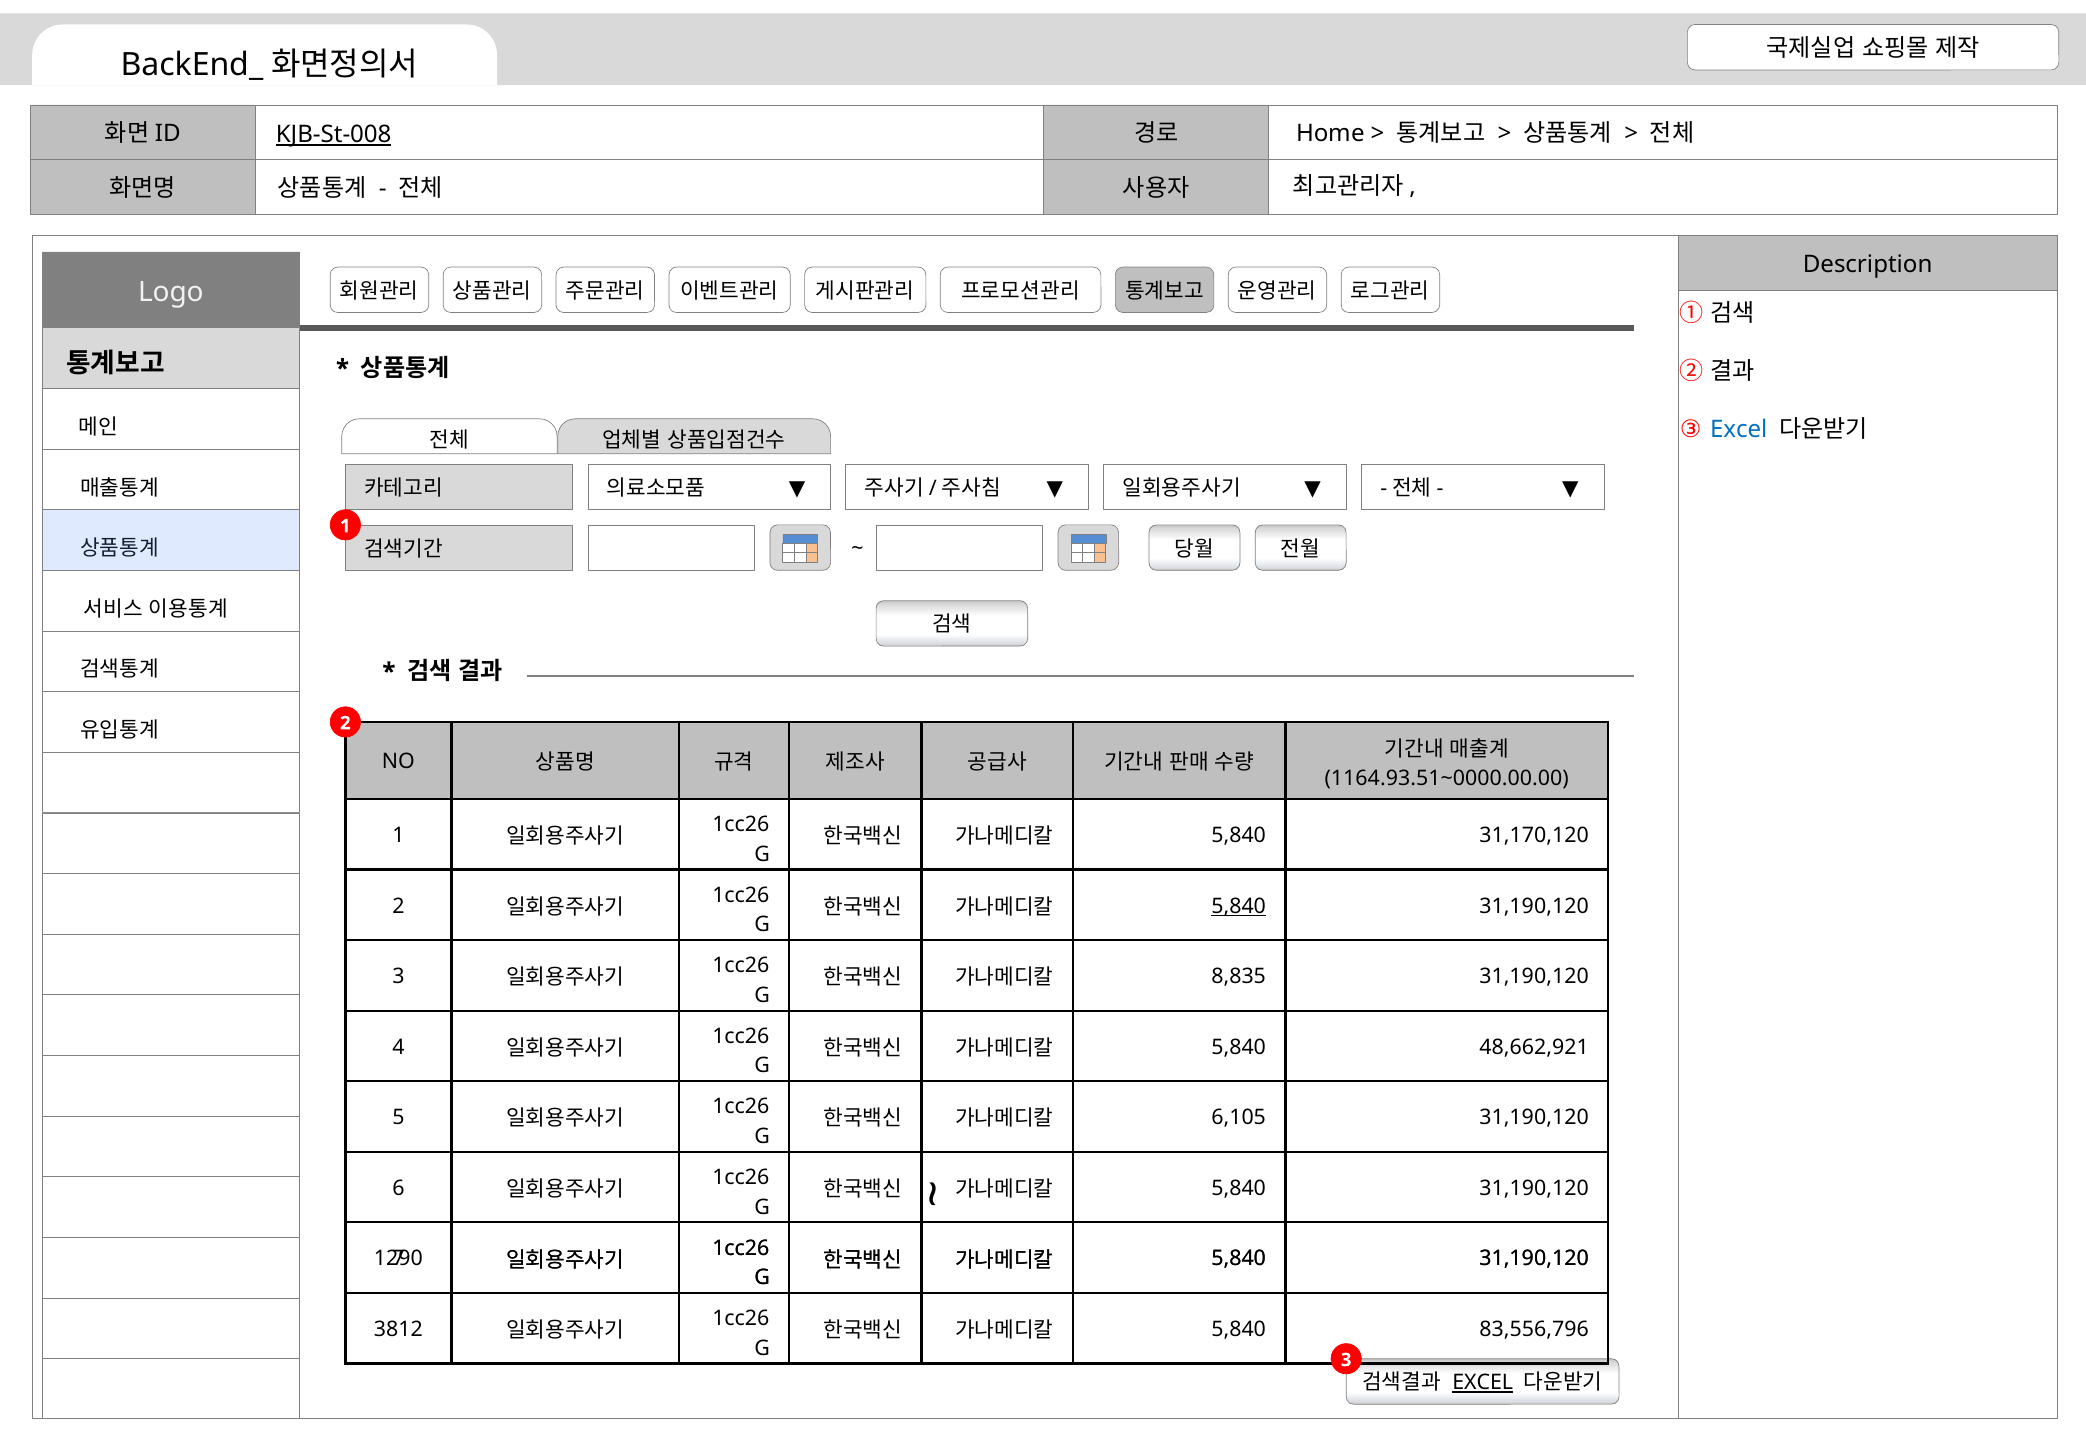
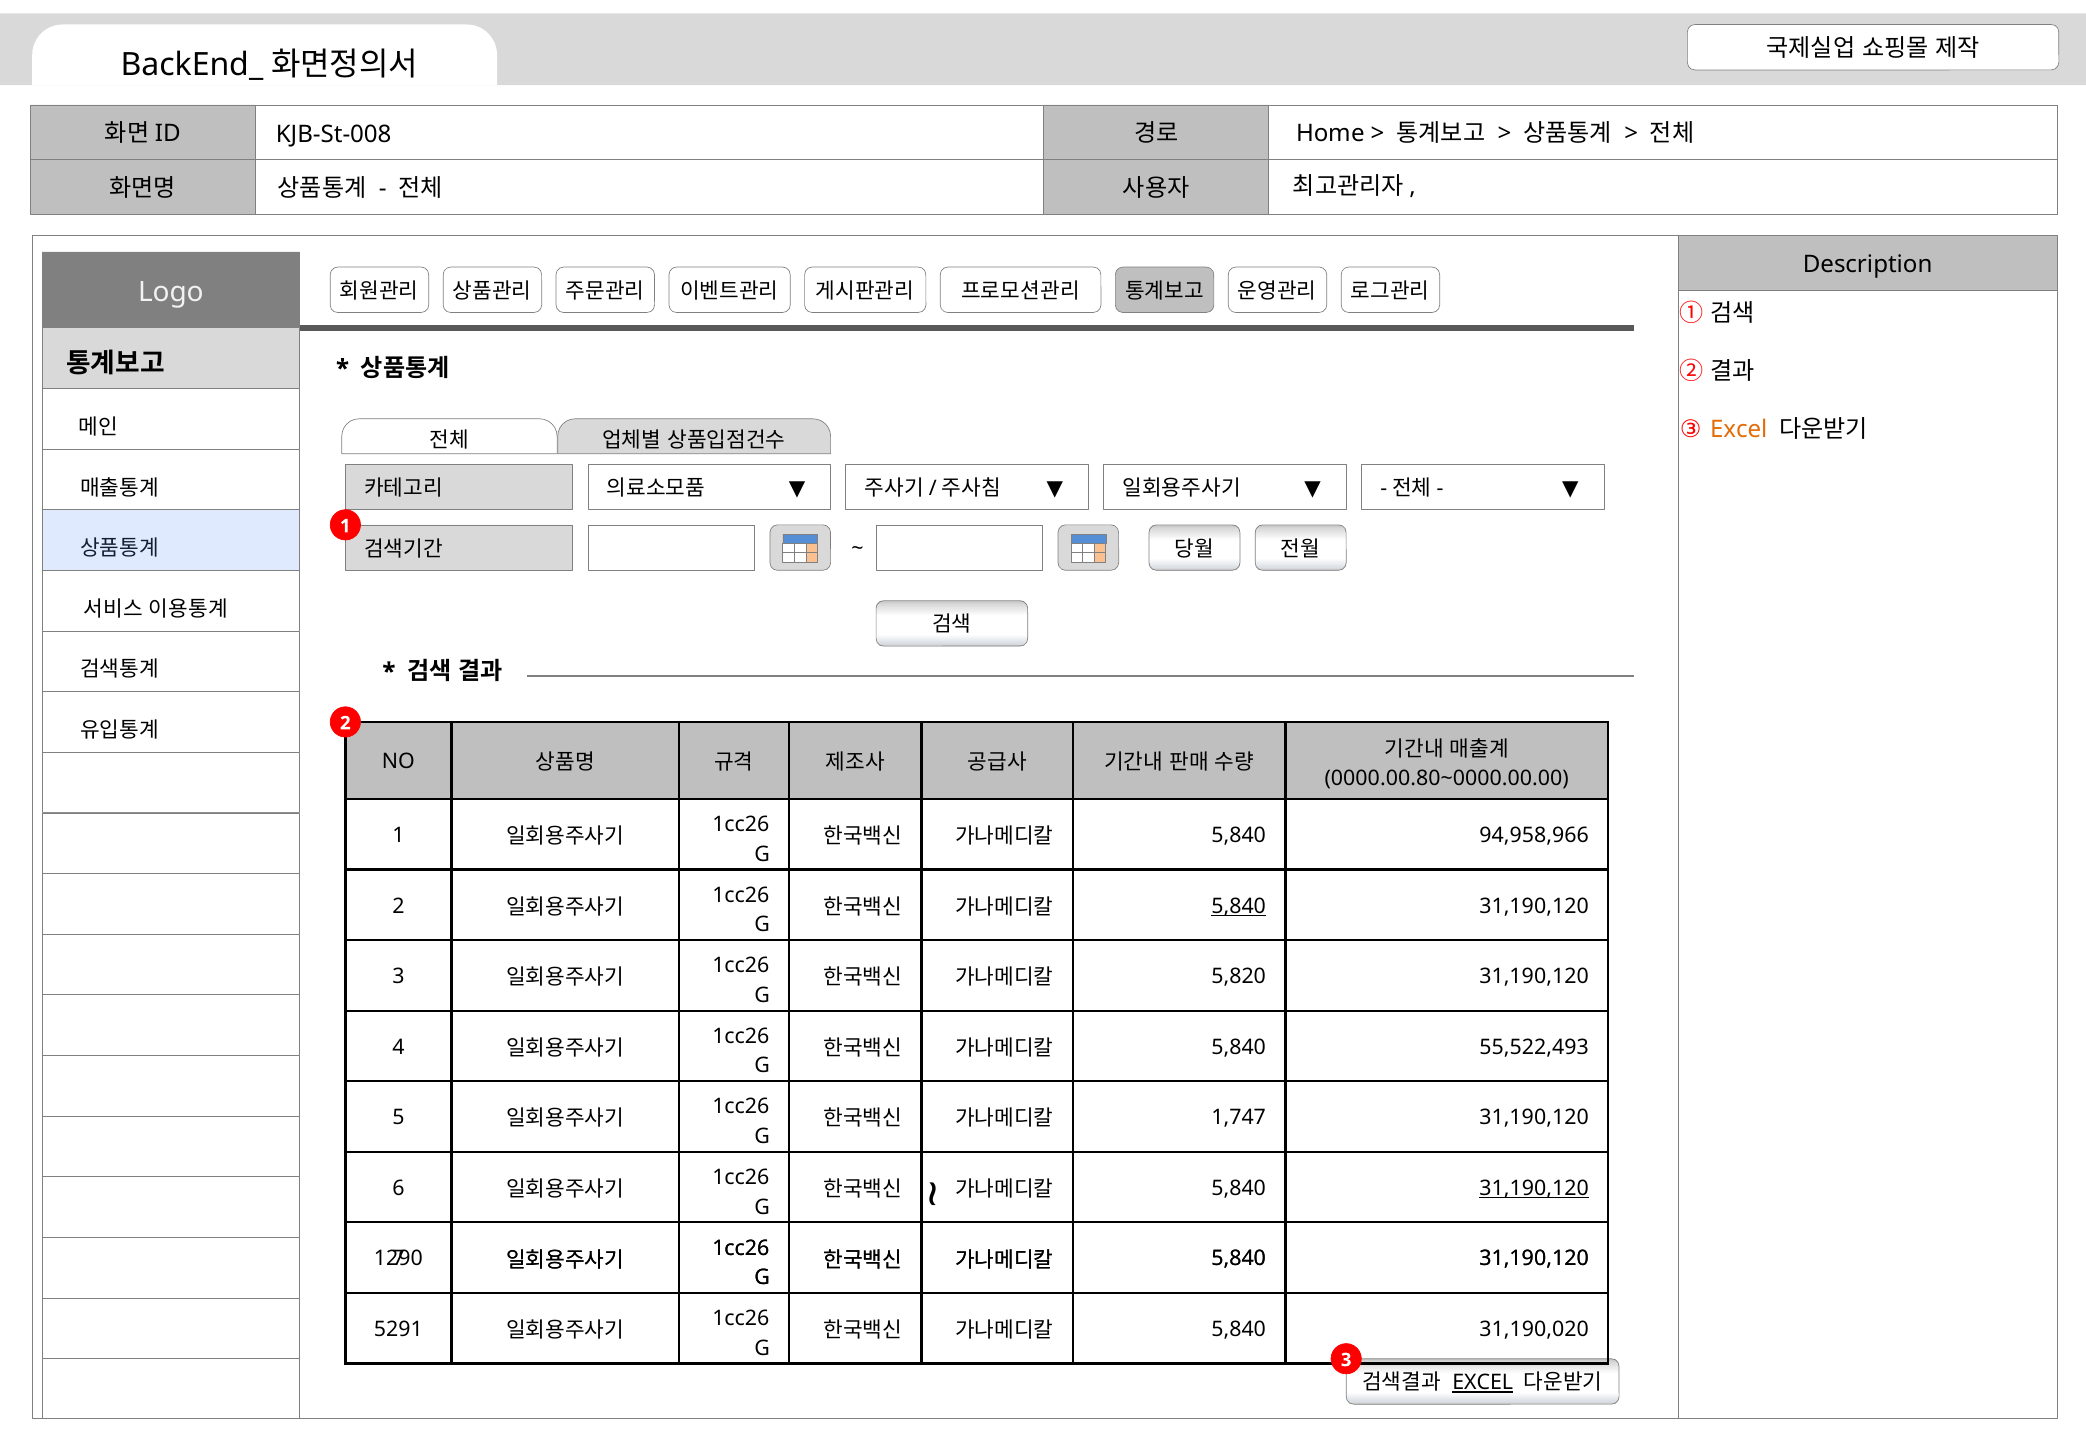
KJB-St-008 underline: present -> none
Excel at (1739, 429) colour: blue -> orange
1164.93.51~0000.00.00: 1164.93.51~0000.00.00 -> 0000.00.80~0000.00.00
31,170,120: 31,170,120 -> 94,958,966
8,835: 8,835 -> 5,820
48,662,921: 48,662,921 -> 55,522,493
6,105: 6,105 -> 1,747
31,190,120 at (1534, 1188) underline: none -> present
83,556,796: 83,556,796 -> 31,190,020
3812: 3812 -> 5291
